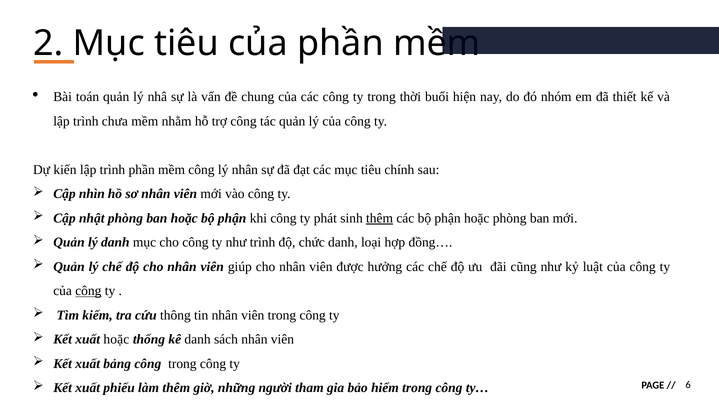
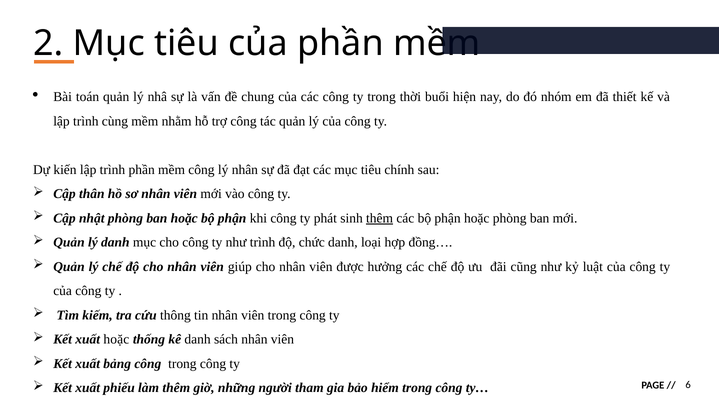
chưa: chưa -> cùng
nhìn: nhìn -> thân
công at (88, 291) underline: present -> none
